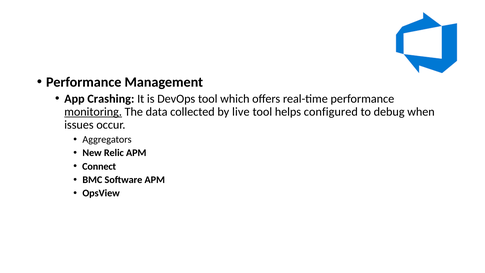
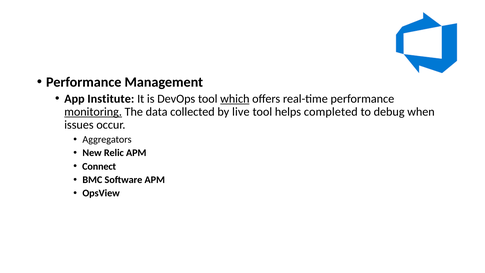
Crashing: Crashing -> Institute
which underline: none -> present
configured: configured -> completed
